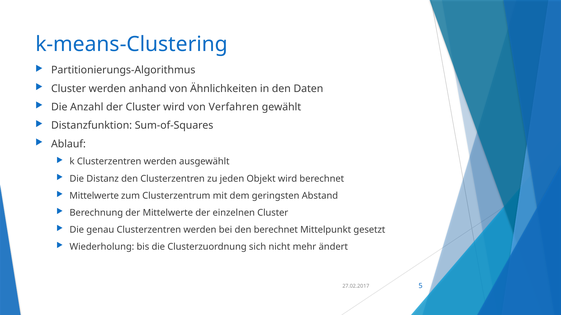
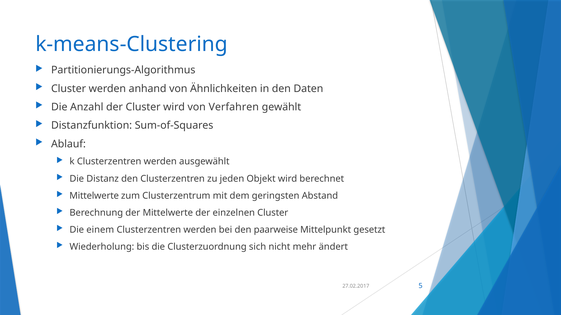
genau: genau -> einem
den berechnet: berechnet -> paarweise
